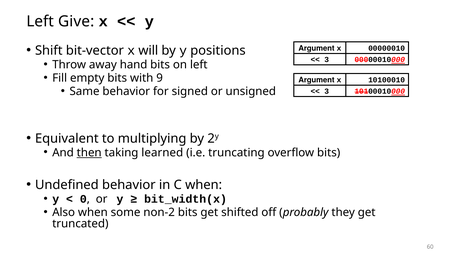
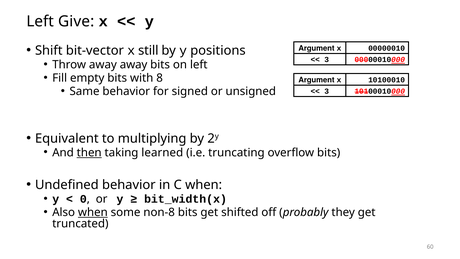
will: will -> still
away hand: hand -> away
9: 9 -> 8
when at (93, 212) underline: none -> present
non-2: non-2 -> non-8
